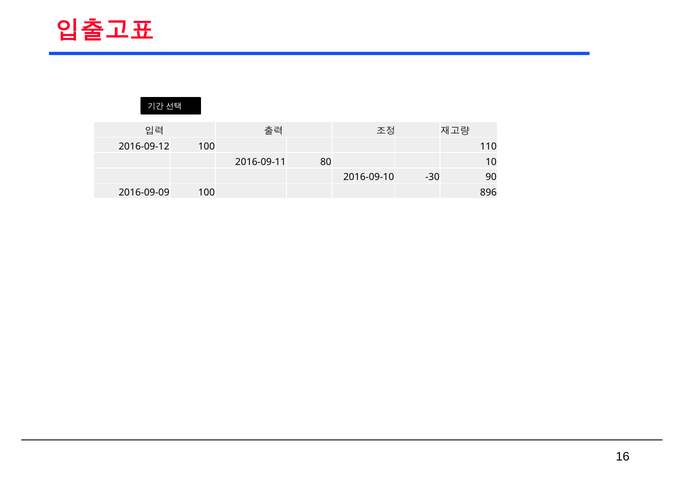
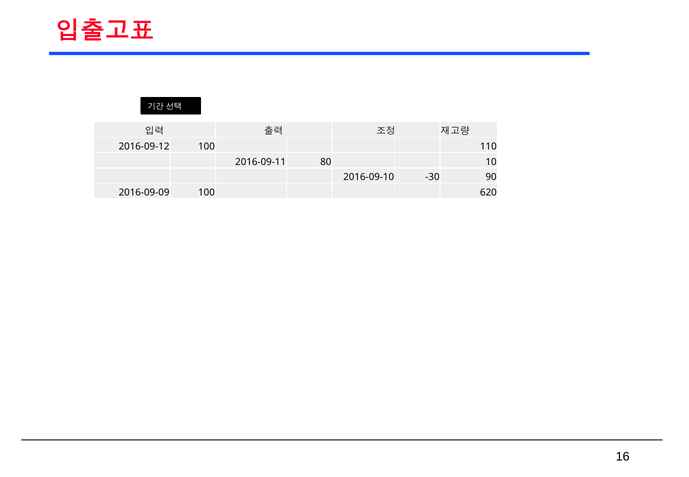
896: 896 -> 620
